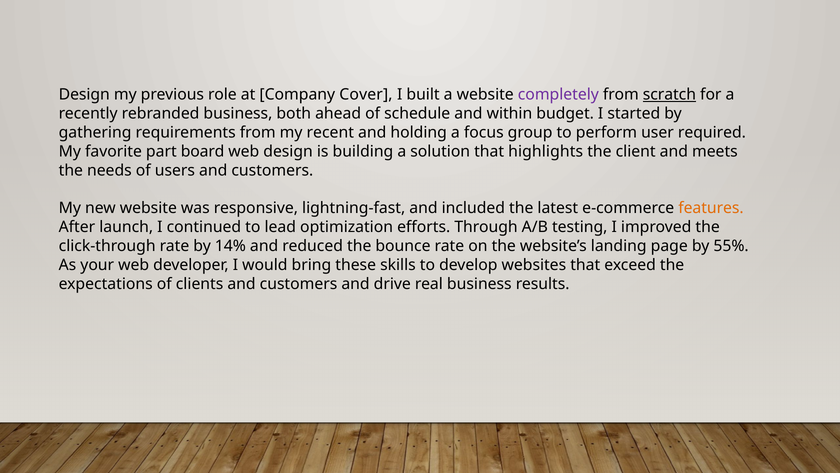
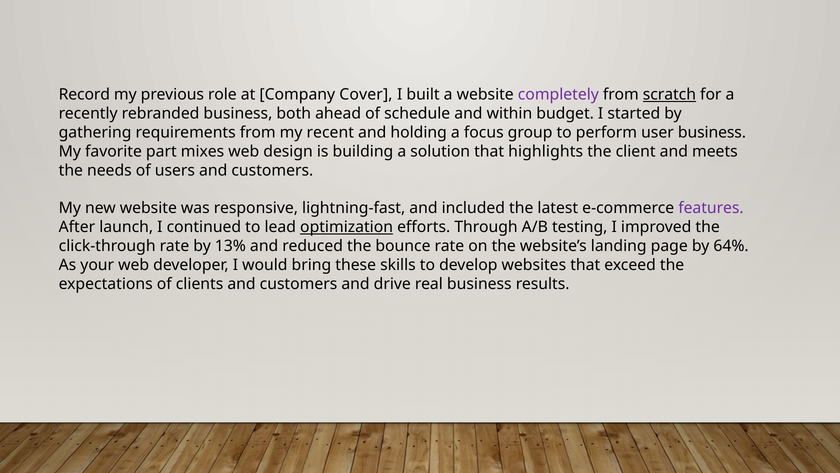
Design at (84, 95): Design -> Record
user required: required -> business
board: board -> mixes
features colour: orange -> purple
optimization underline: none -> present
14%: 14% -> 13%
55%: 55% -> 64%
